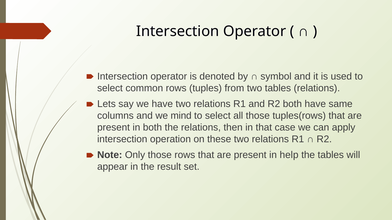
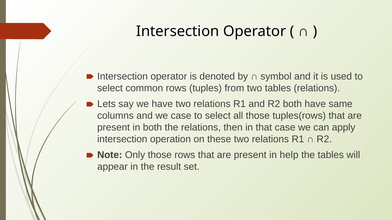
we mind: mind -> case
